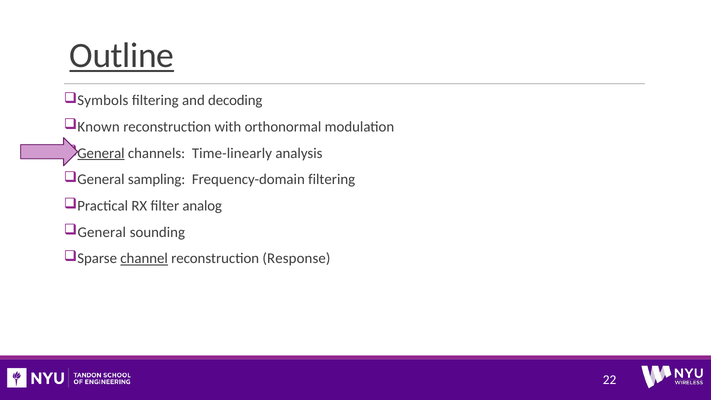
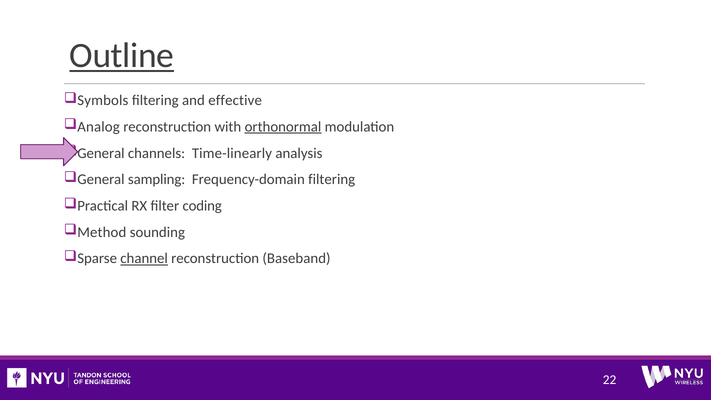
decoding: decoding -> effective
Known: Known -> Analog
orthonormal underline: none -> present
General at (101, 153) underline: present -> none
analog: analog -> coding
General at (102, 232): General -> Method
Response: Response -> Baseband
